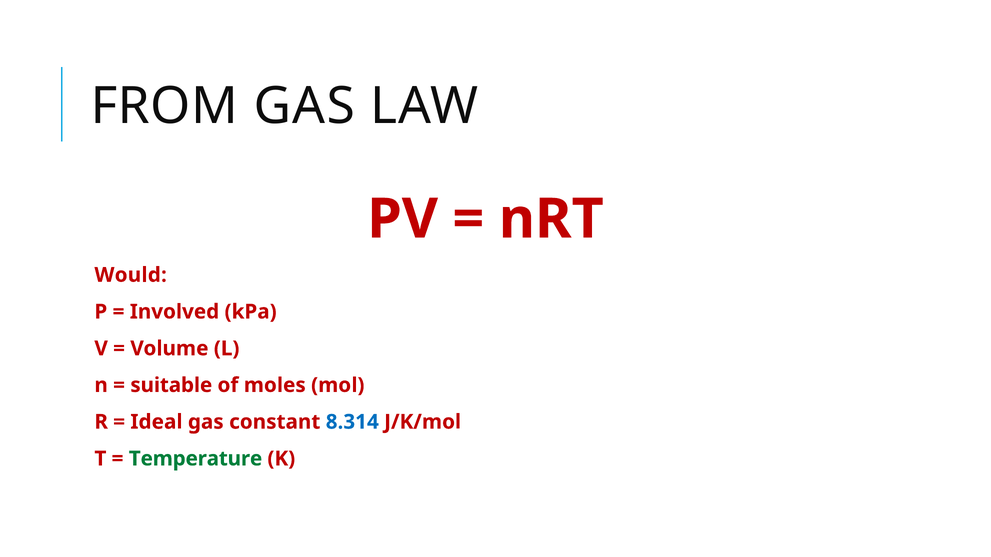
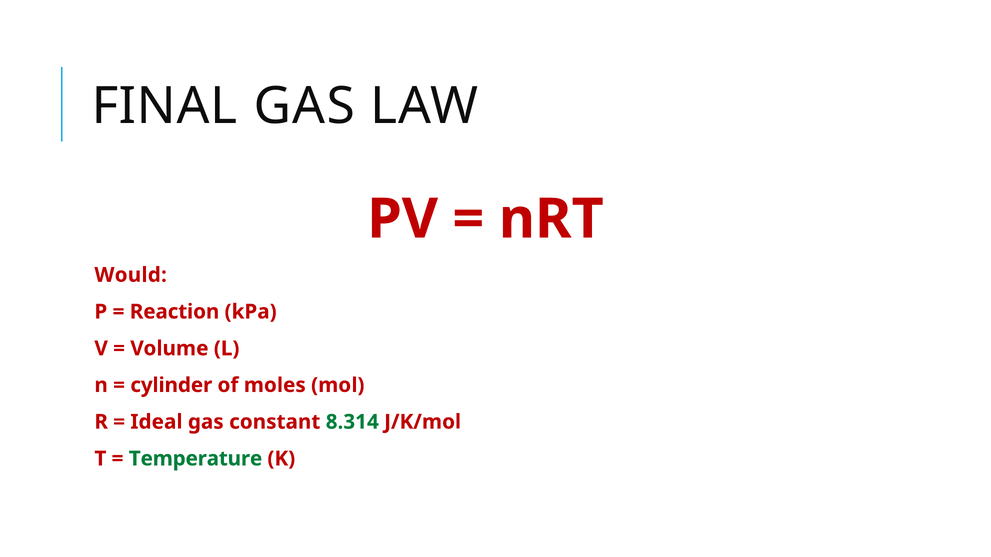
FROM: FROM -> FINAL
Involved: Involved -> Reaction
suitable: suitable -> cylinder
8.314 colour: blue -> green
